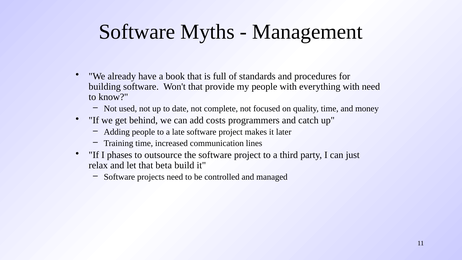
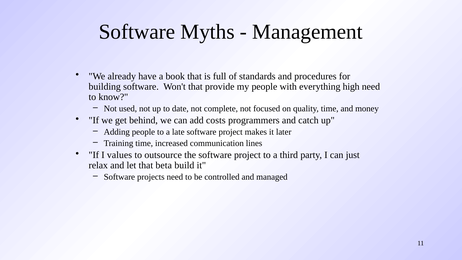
everything with: with -> high
phases: phases -> values
